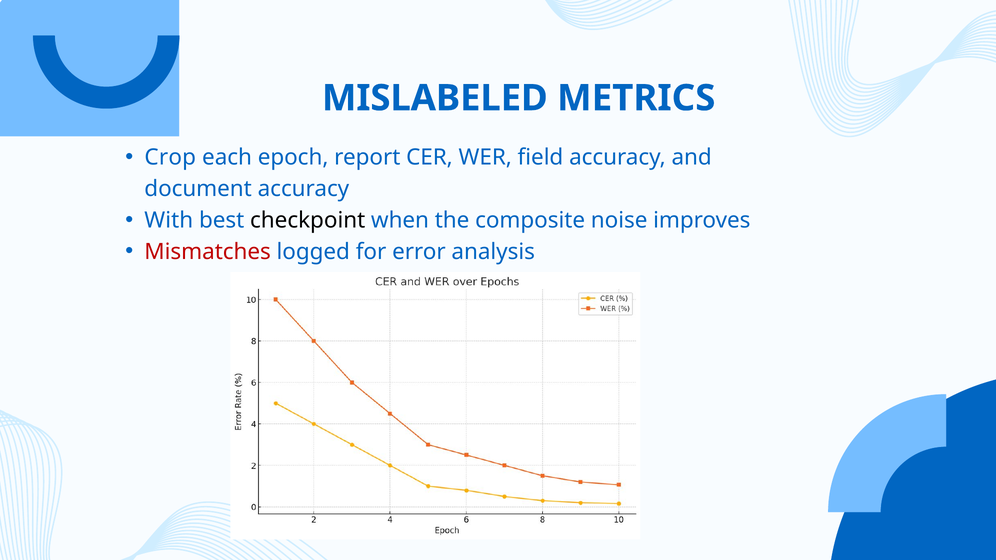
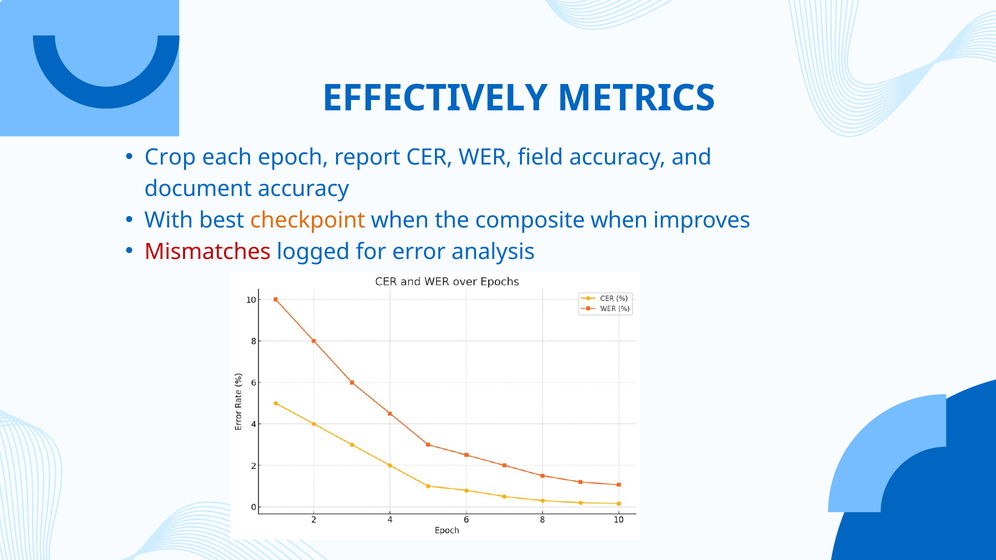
MISLABELED: MISLABELED -> EFFECTIVELY
checkpoint colour: black -> orange
composite noise: noise -> when
